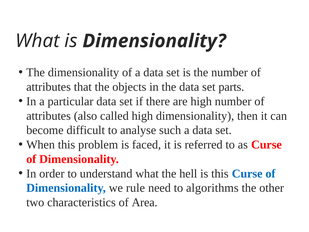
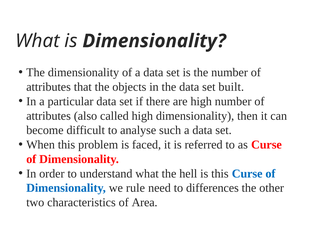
parts: parts -> built
algorithms: algorithms -> differences
